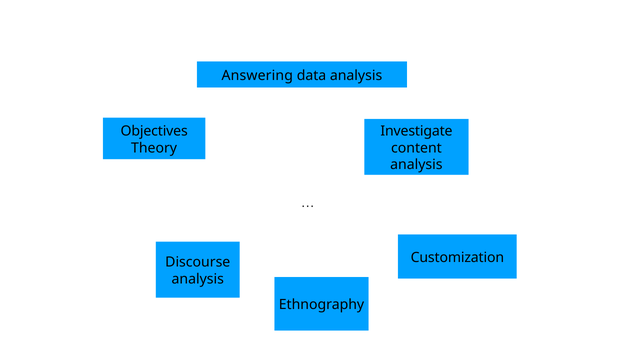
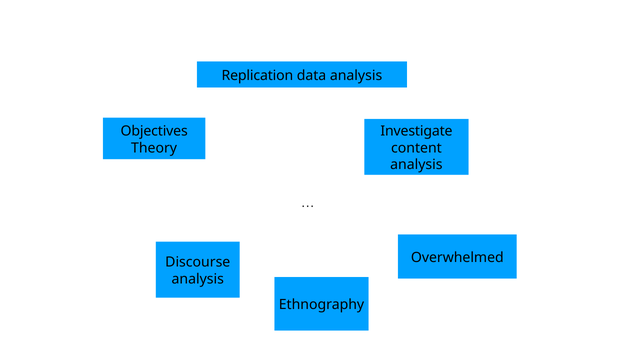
Answering: Answering -> Replication
Customization: Customization -> Overwhelmed
